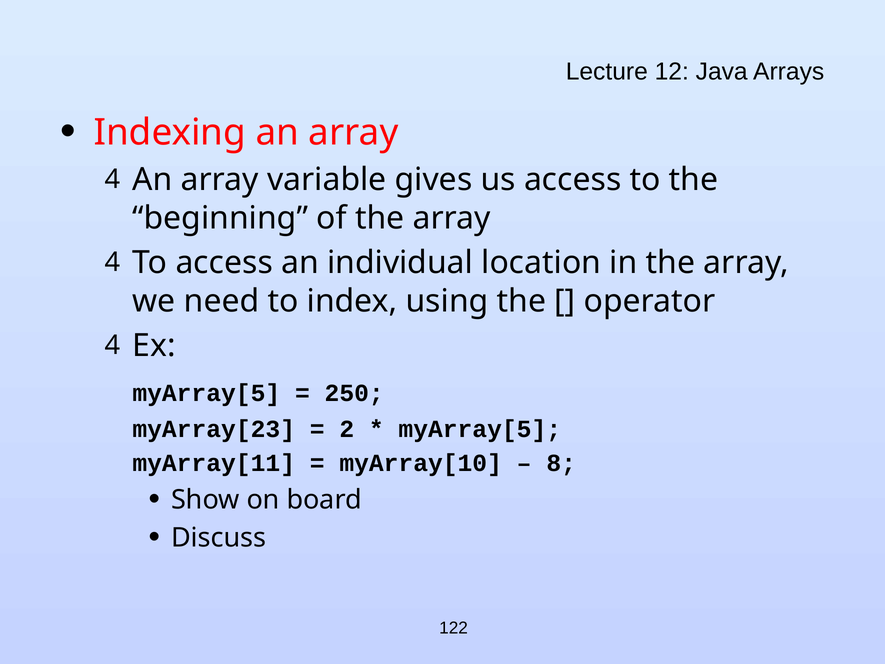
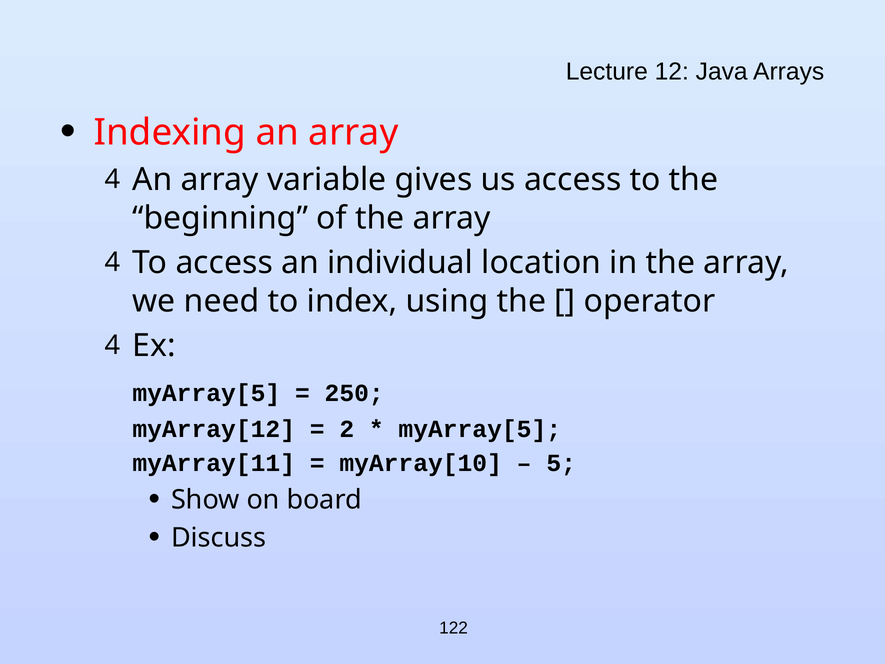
myArray[23: myArray[23 -> myArray[12
8: 8 -> 5
